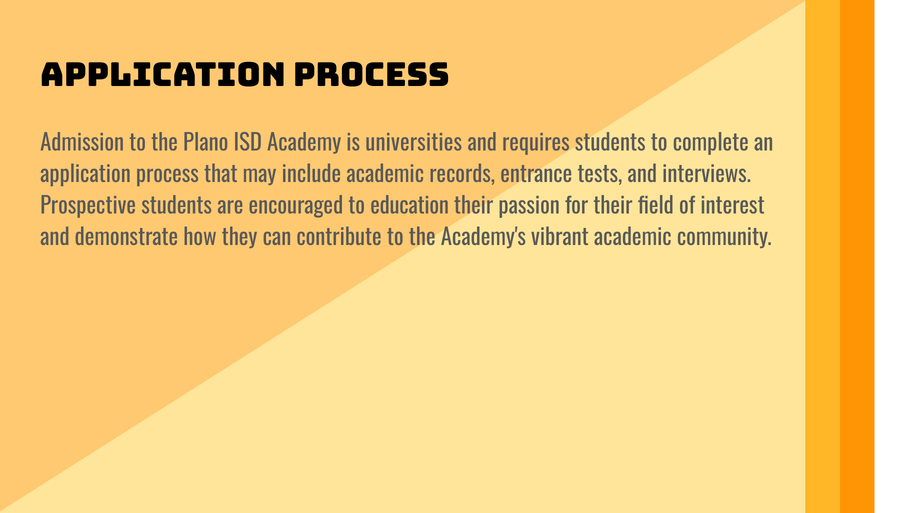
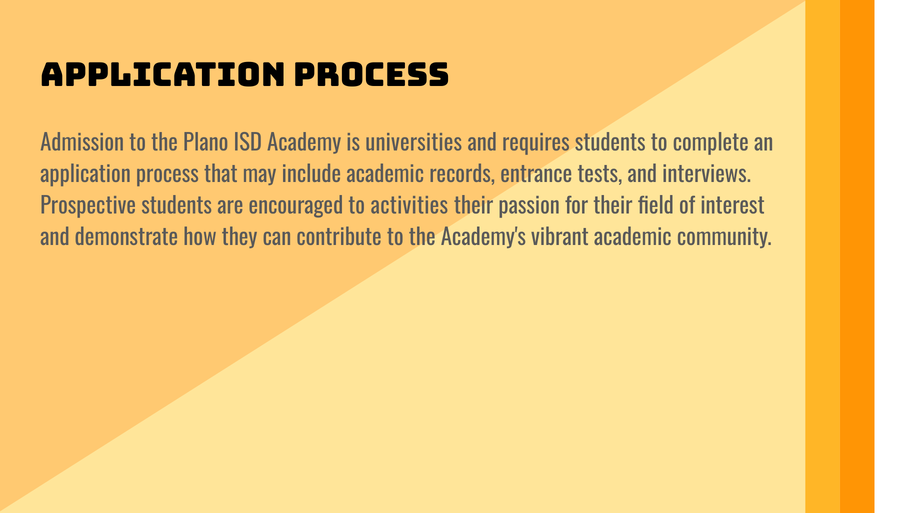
education: education -> activities
